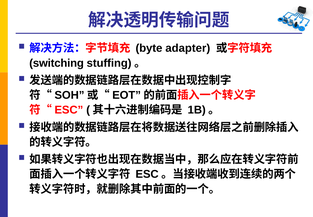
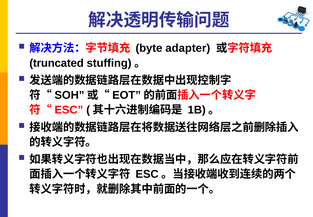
switching: switching -> truncated
